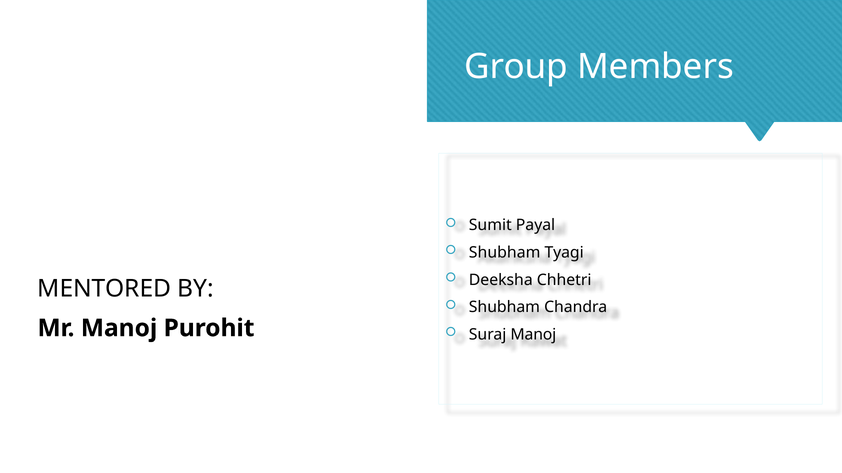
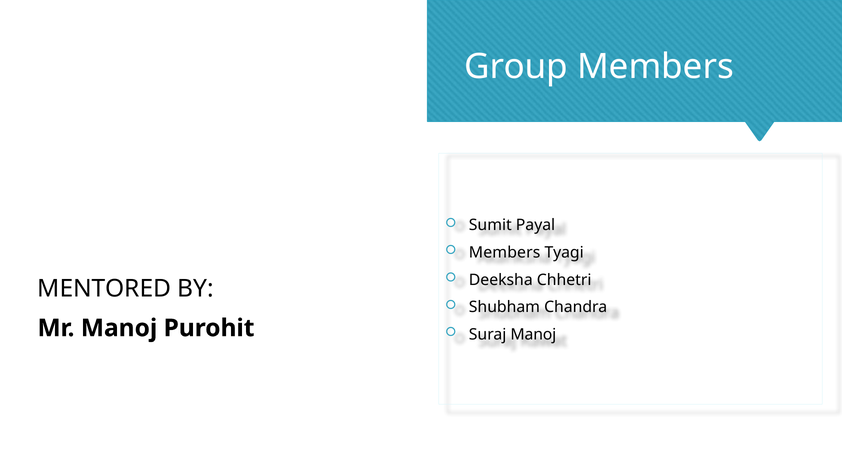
Shubham at (505, 253): Shubham -> Members
